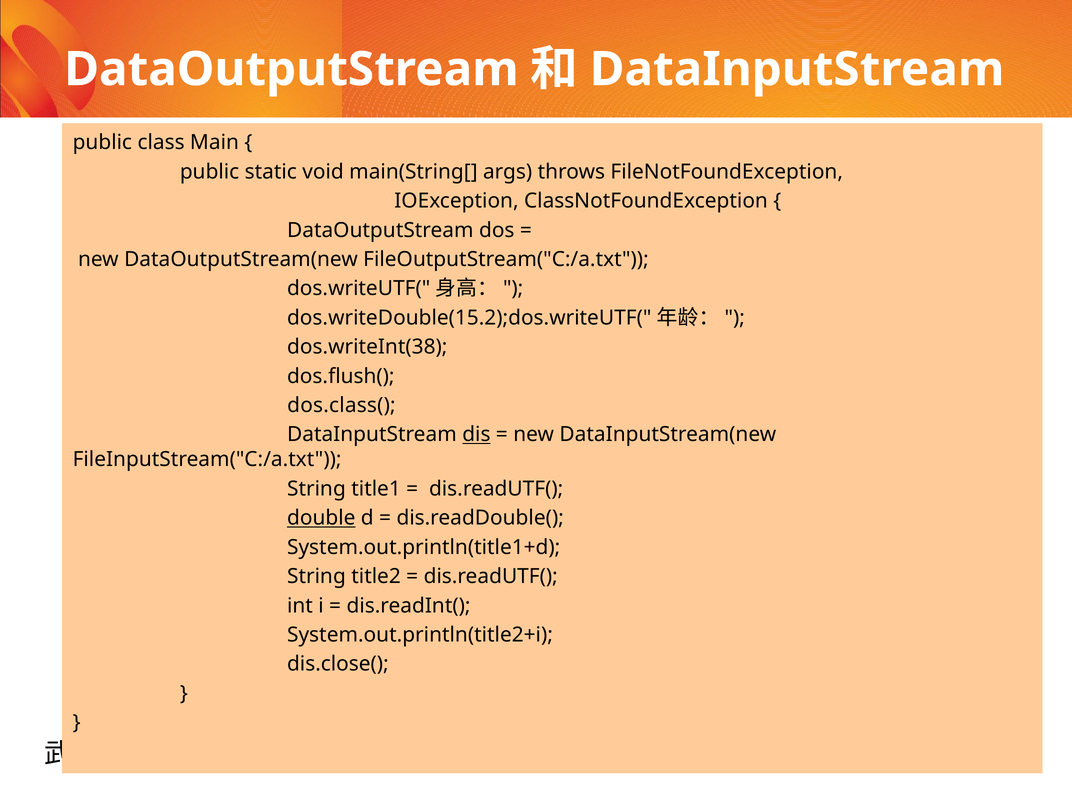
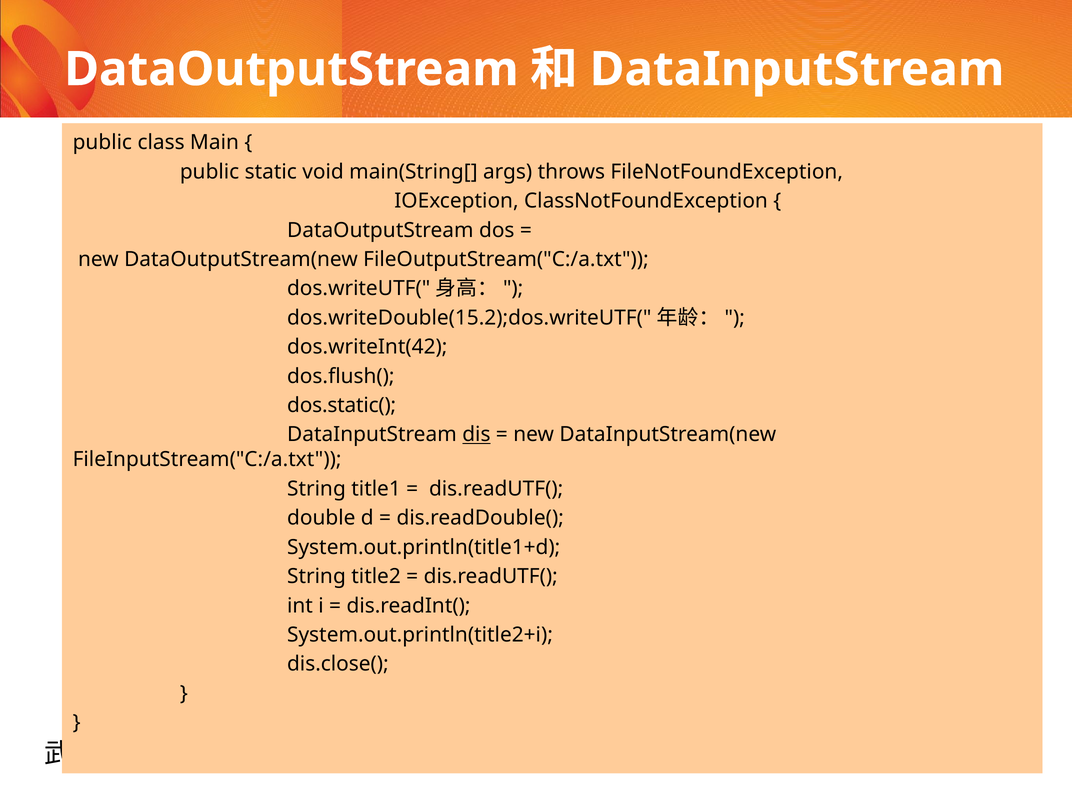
dos.writeInt(38: dos.writeInt(38 -> dos.writeInt(42
dos.class(: dos.class( -> dos.static(
double underline: present -> none
